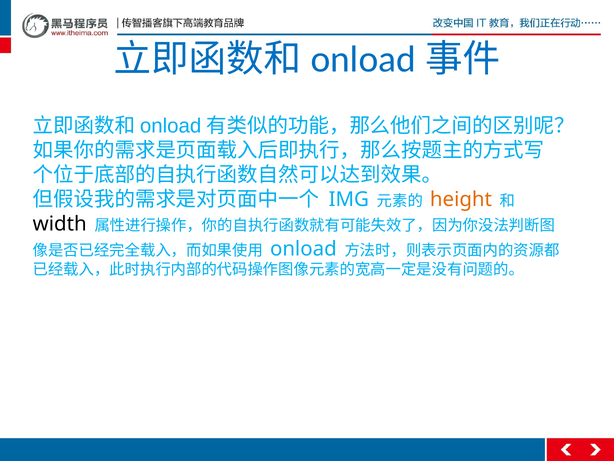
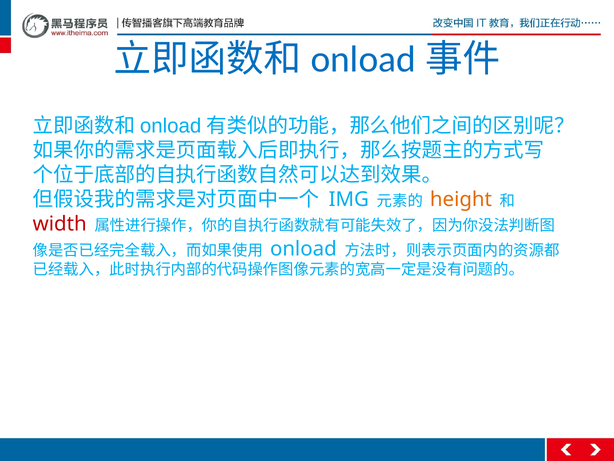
width colour: black -> red
